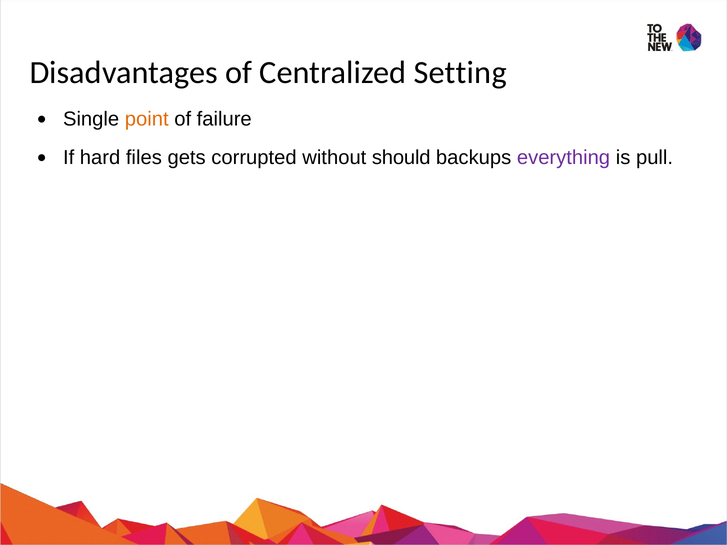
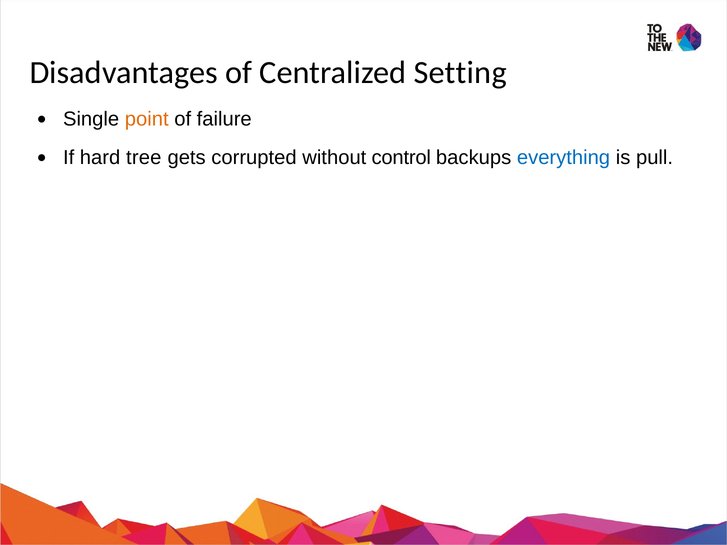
files: files -> tree
should: should -> control
everything colour: purple -> blue
